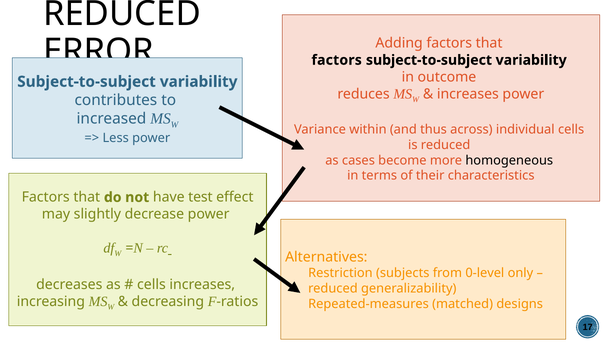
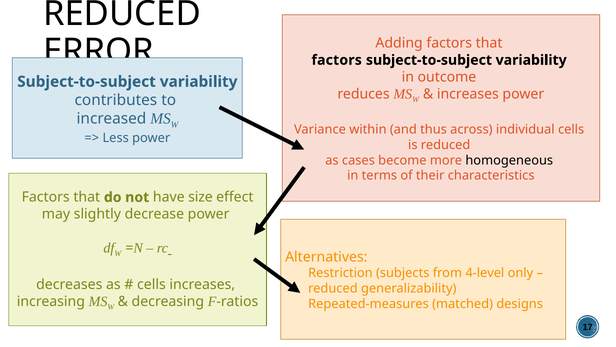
test: test -> size
0-level: 0-level -> 4-level
